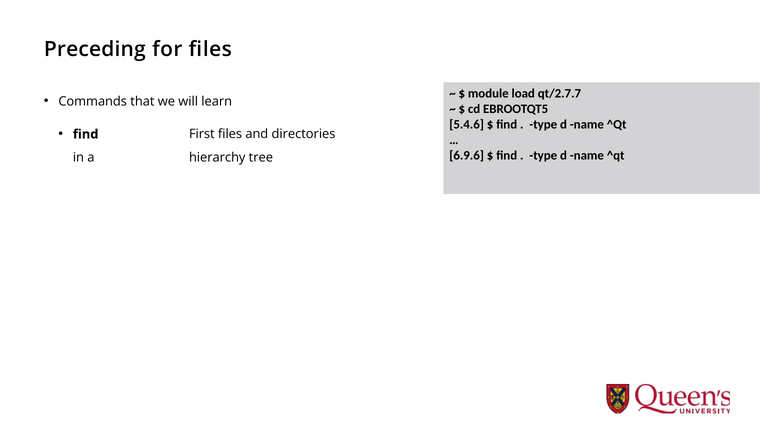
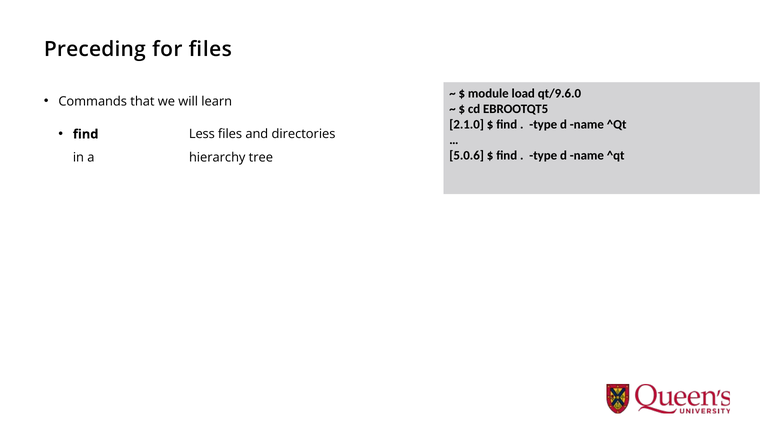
qt/2.7.7: qt/2.7.7 -> qt/9.6.0
5.4.6: 5.4.6 -> 2.1.0
First: First -> Less
6.9.6: 6.9.6 -> 5.0.6
